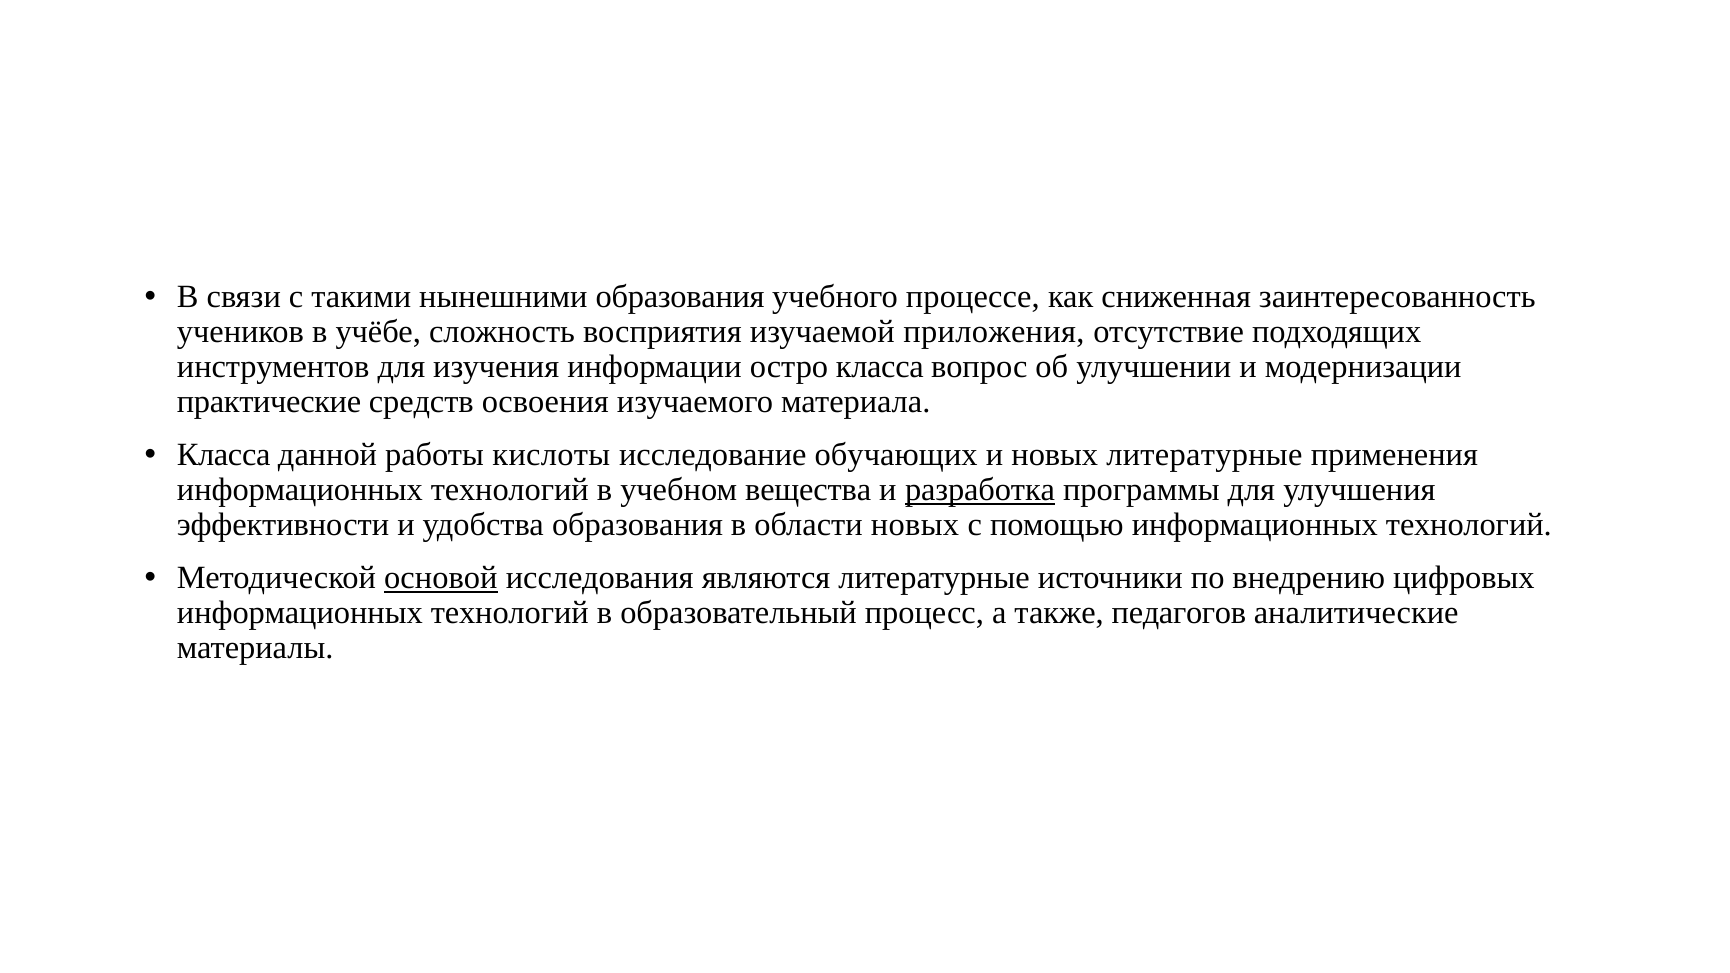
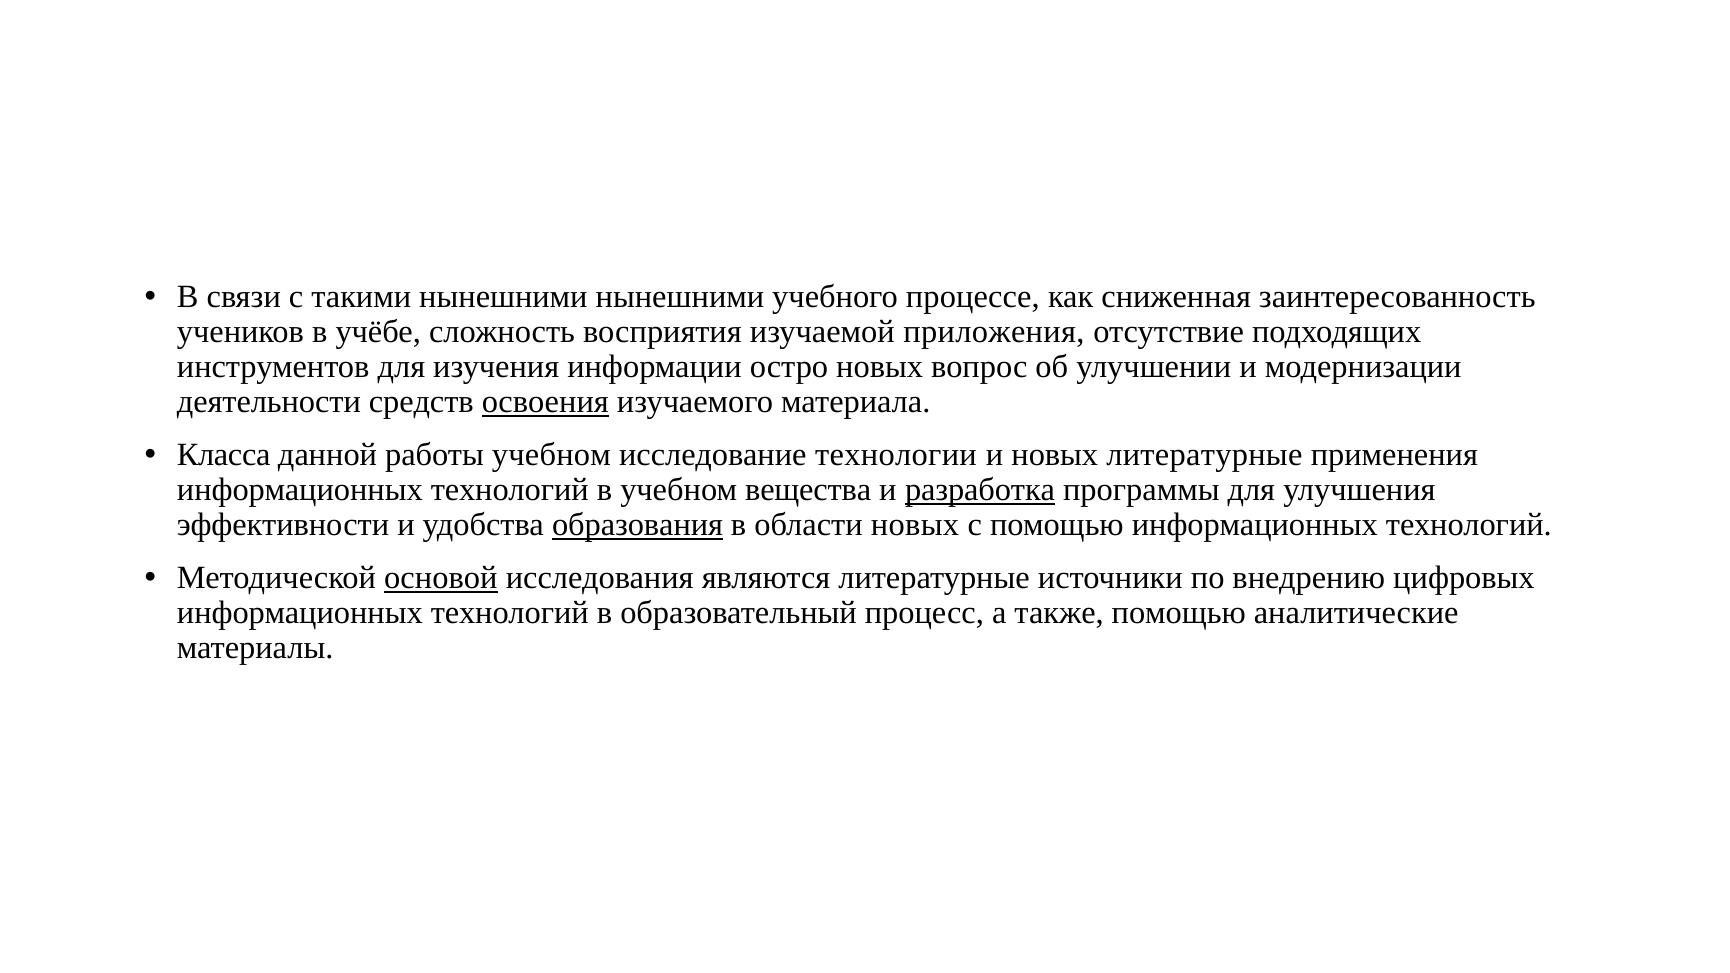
нынешними образования: образования -> нынешними
остро класса: класса -> новых
практические: практические -> деятельности
освоения underline: none -> present
работы кислоты: кислоты -> учебном
обучающих: обучающих -> технологии
образования at (638, 525) underline: none -> present
также педагогов: педагогов -> помощью
